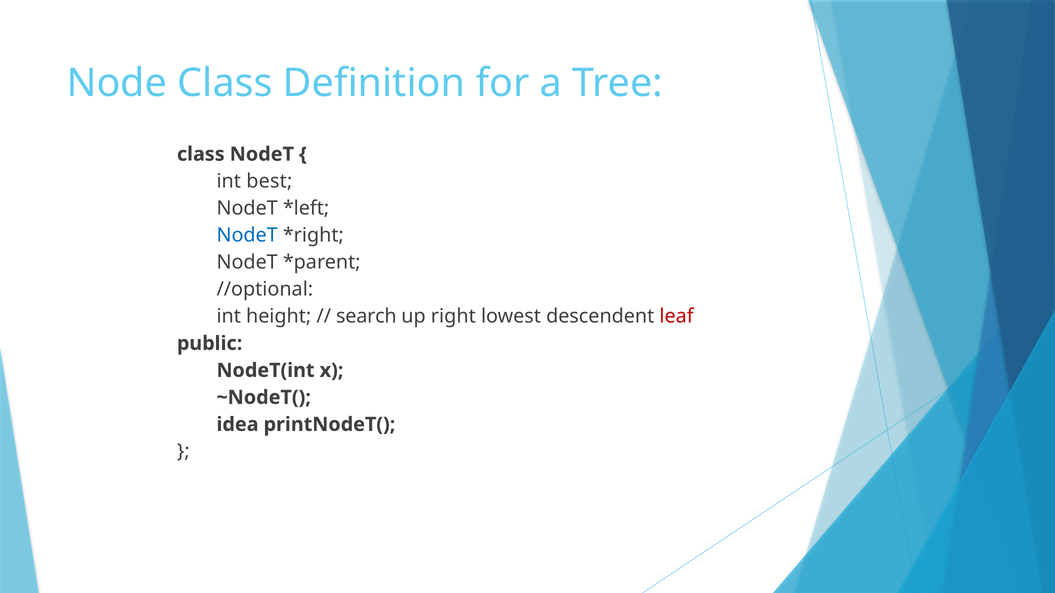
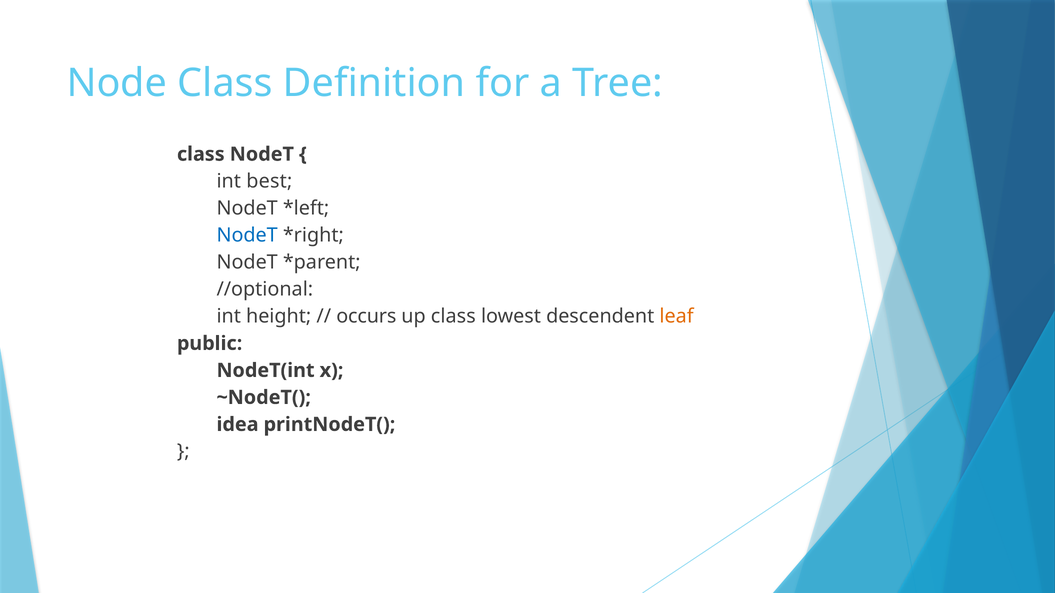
search: search -> occurs
up right: right -> class
leaf colour: red -> orange
